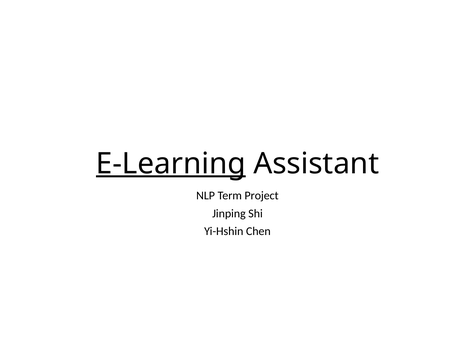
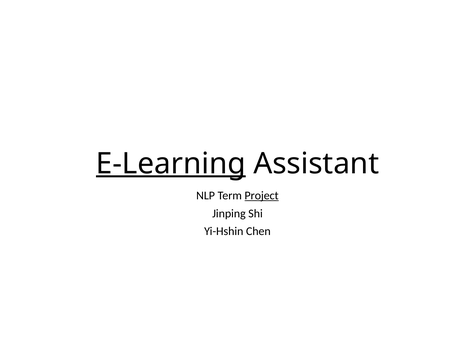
Project underline: none -> present
